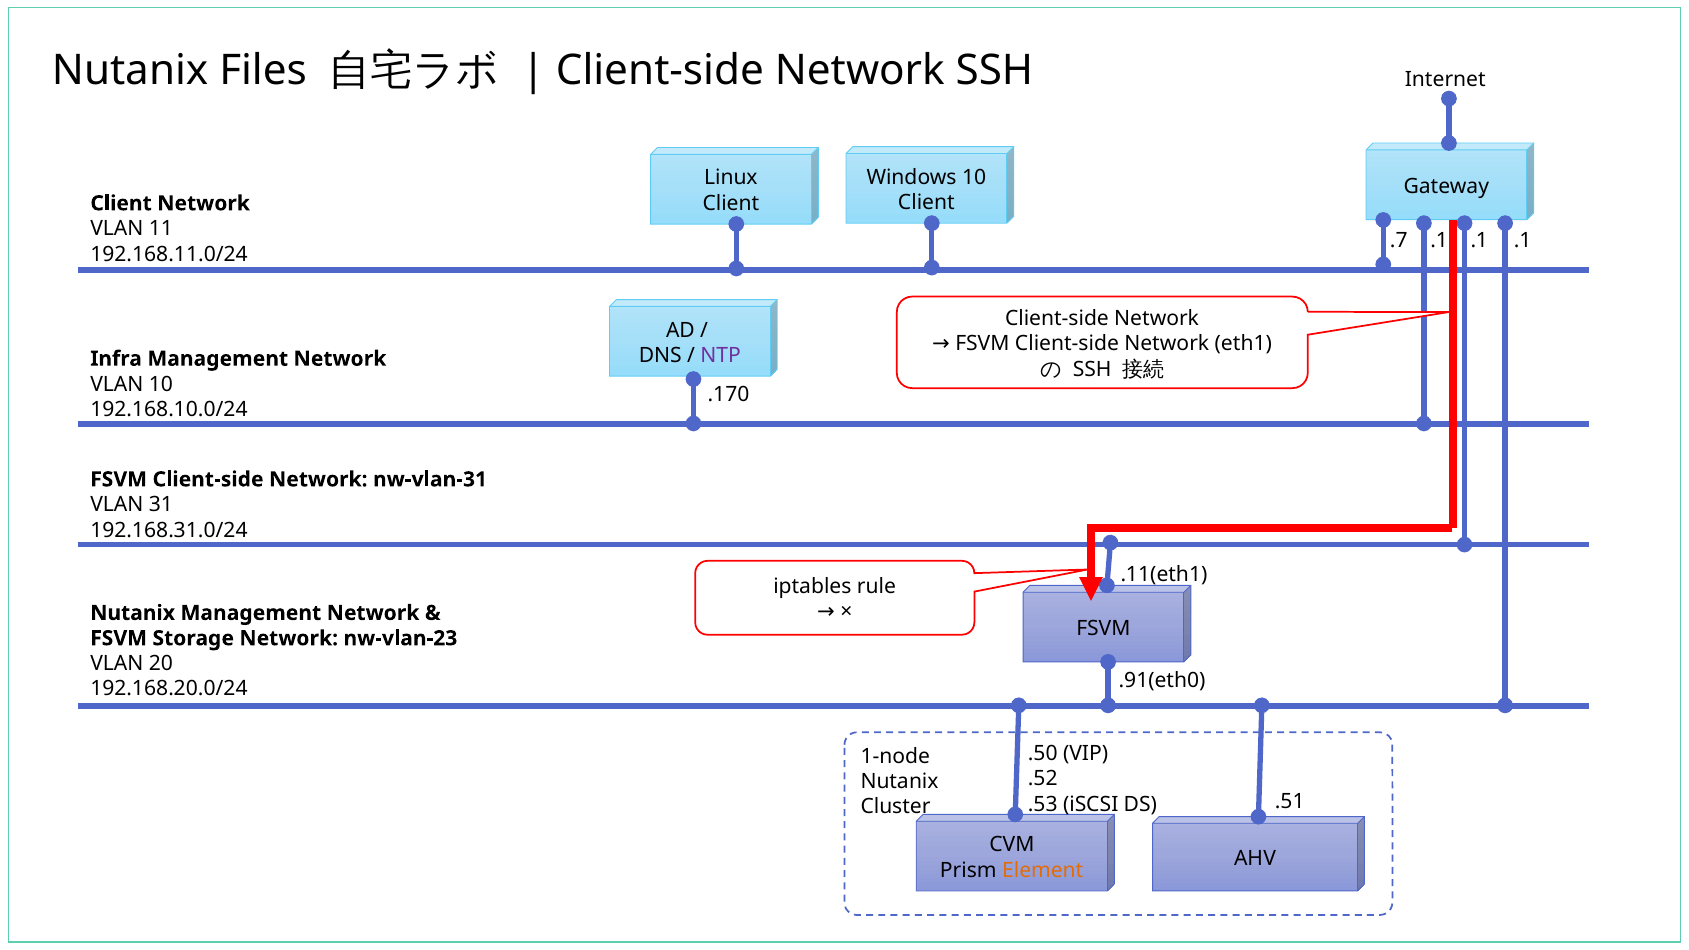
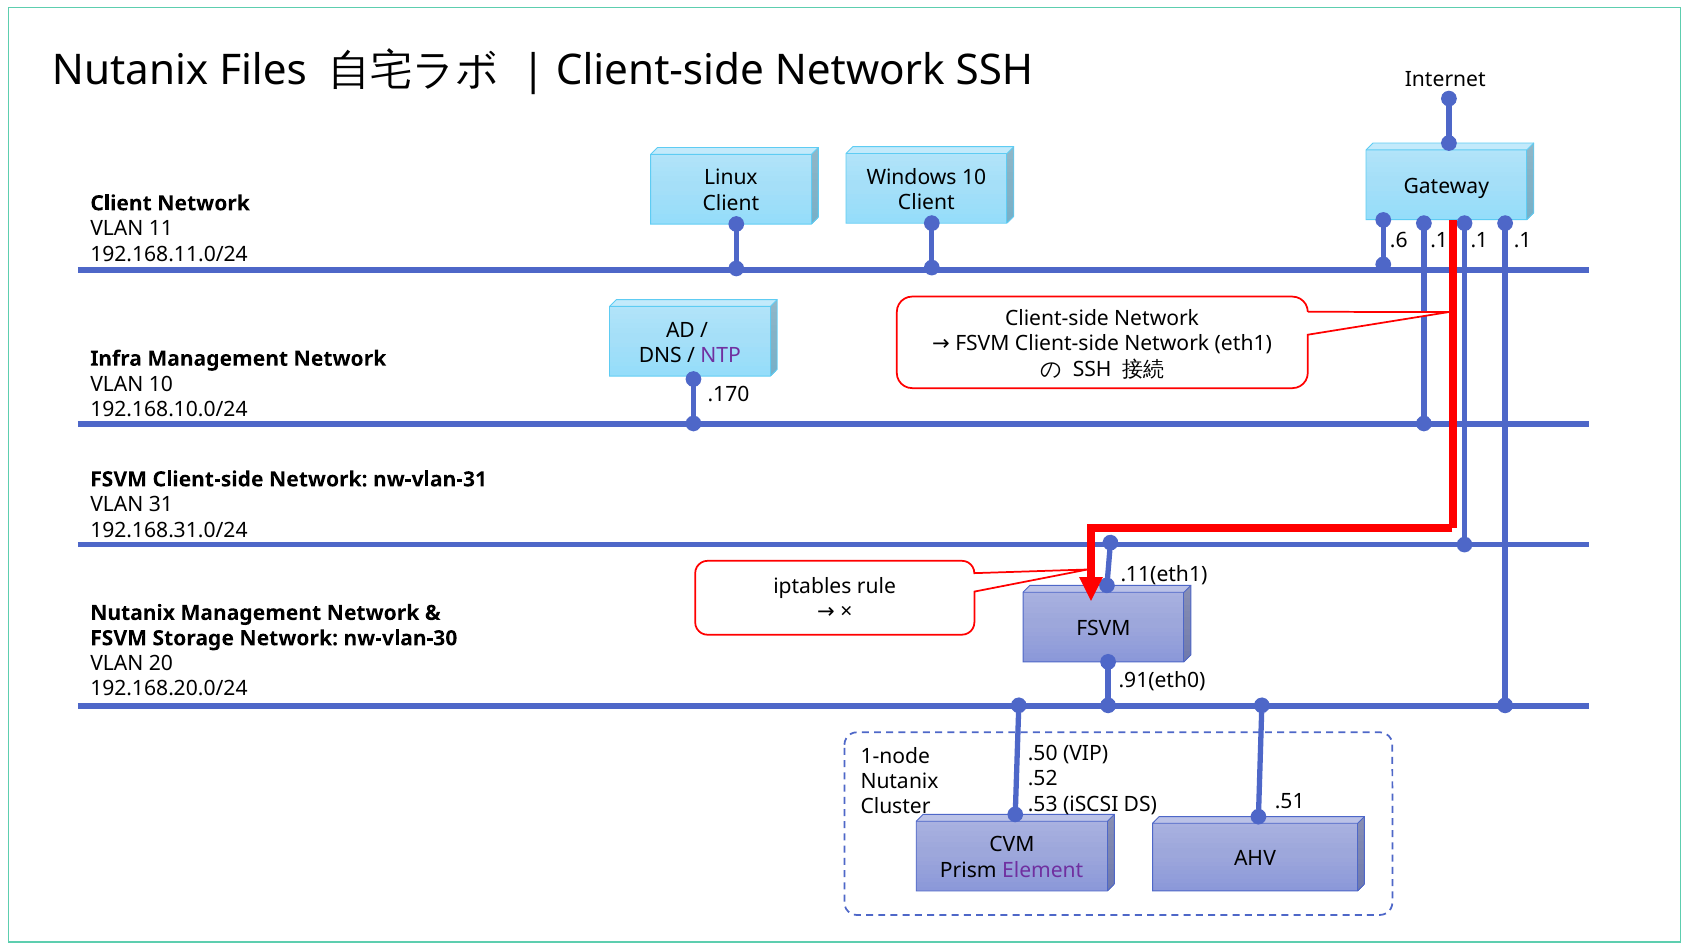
.7: .7 -> .6
nw-vlan-23: nw-vlan-23 -> nw-vlan-30
Element colour: orange -> purple
